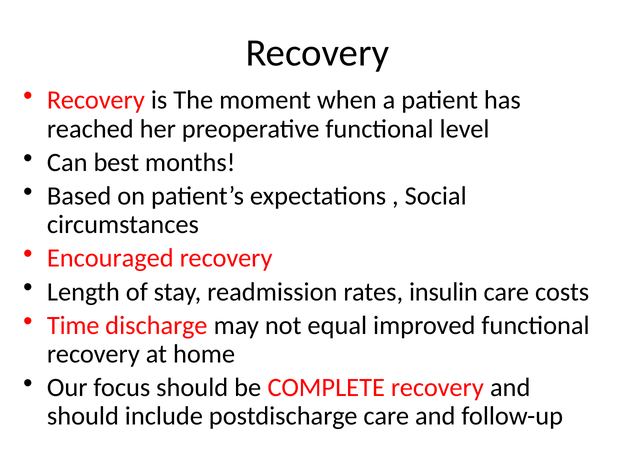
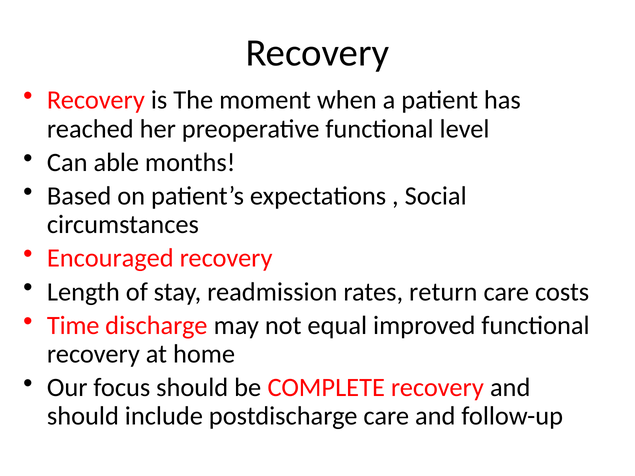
best: best -> able
insulin: insulin -> return
